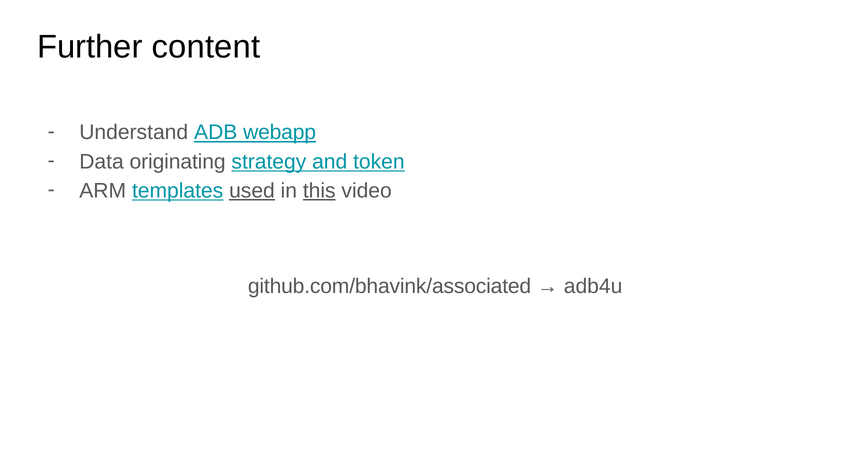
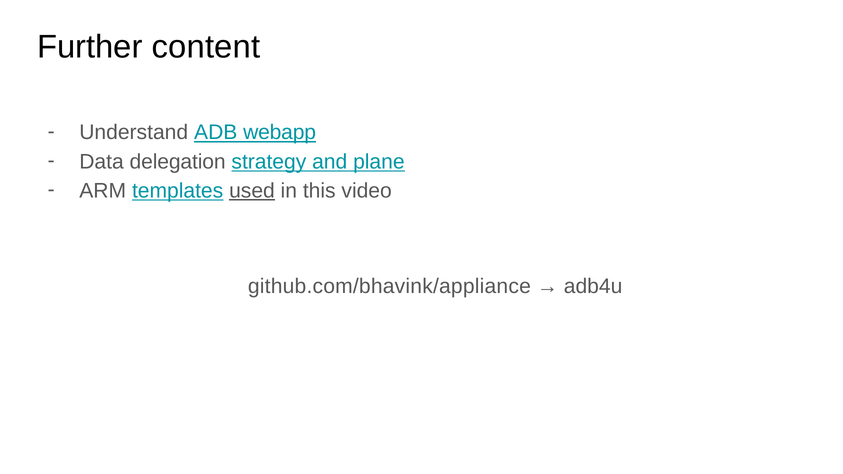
originating: originating -> delegation
token: token -> plane
this underline: present -> none
github.com/bhavink/associated: github.com/bhavink/associated -> github.com/bhavink/appliance
